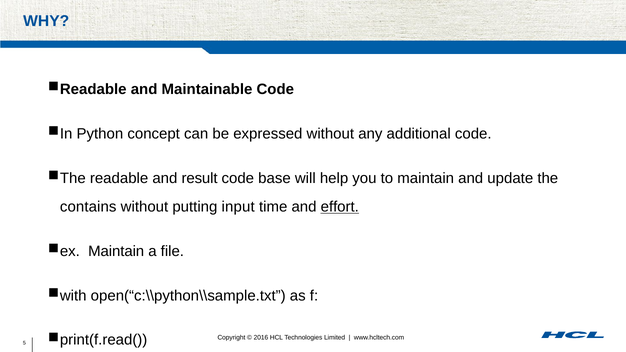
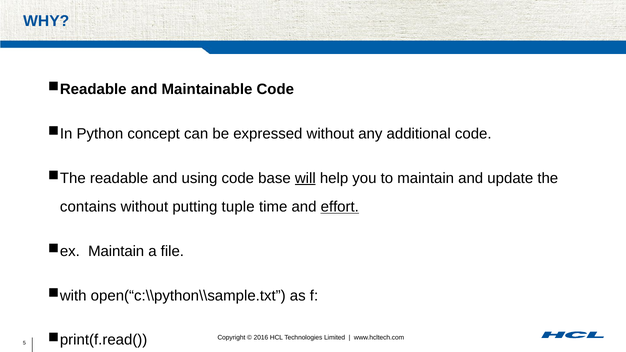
result: result -> using
will underline: none -> present
input: input -> tuple
